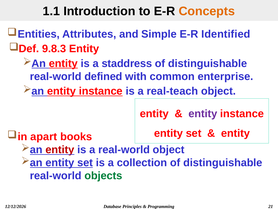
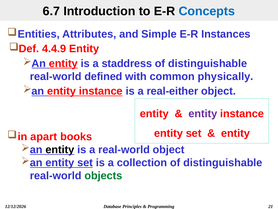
1.1: 1.1 -> 6.7
Concepts colour: orange -> blue
Identified: Identified -> Instances
9.8.3: 9.8.3 -> 4.4.9
enterprise: enterprise -> physically
real-teach: real-teach -> real-either
entity at (60, 149) colour: red -> black
